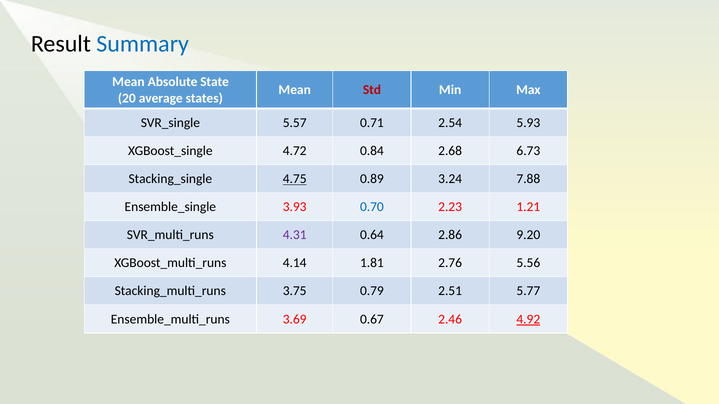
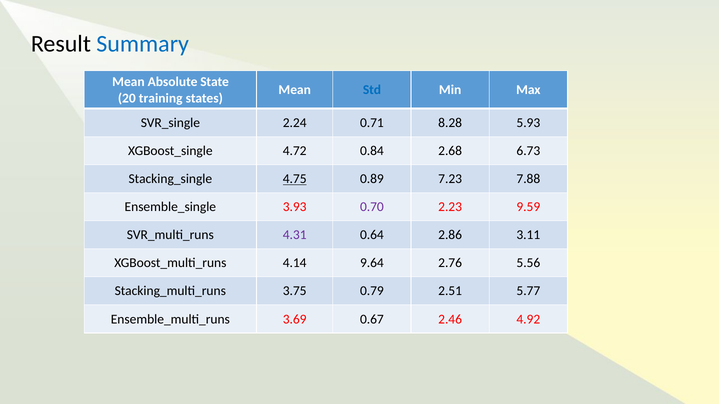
Std colour: red -> blue
average: average -> training
5.57: 5.57 -> 2.24
2.54: 2.54 -> 8.28
3.24: 3.24 -> 7.23
0.70 colour: blue -> purple
1.21: 1.21 -> 9.59
9.20: 9.20 -> 3.11
1.81: 1.81 -> 9.64
4.92 underline: present -> none
